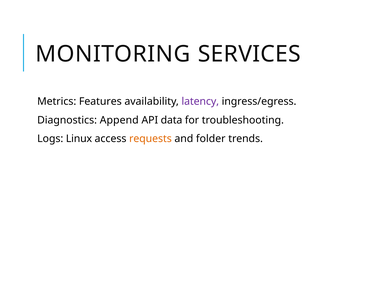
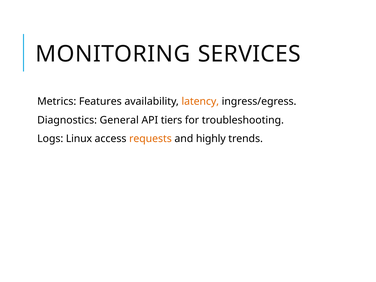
latency colour: purple -> orange
Append: Append -> General
data: data -> tiers
folder: folder -> highly
